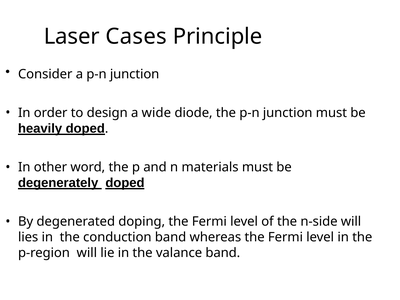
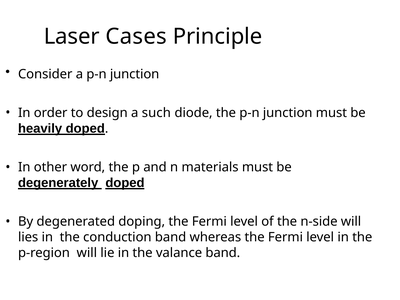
wide: wide -> such
